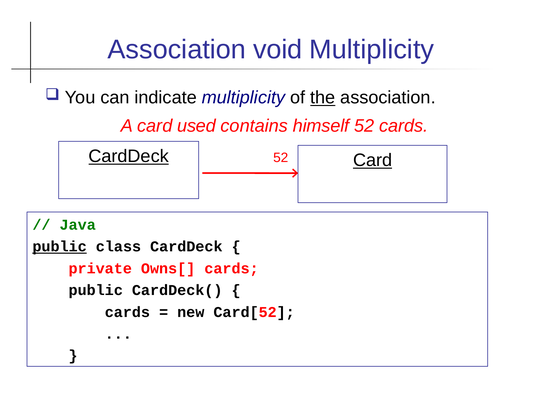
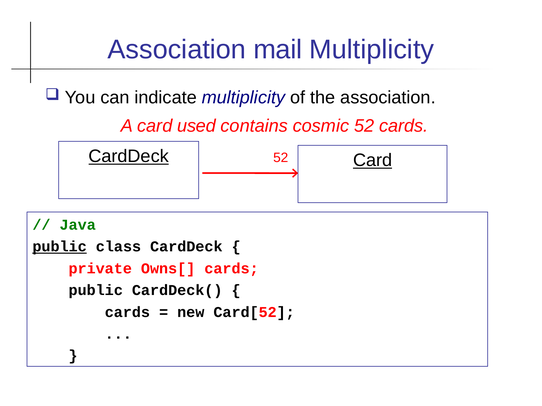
void: void -> mail
the underline: present -> none
himself: himself -> cosmic
